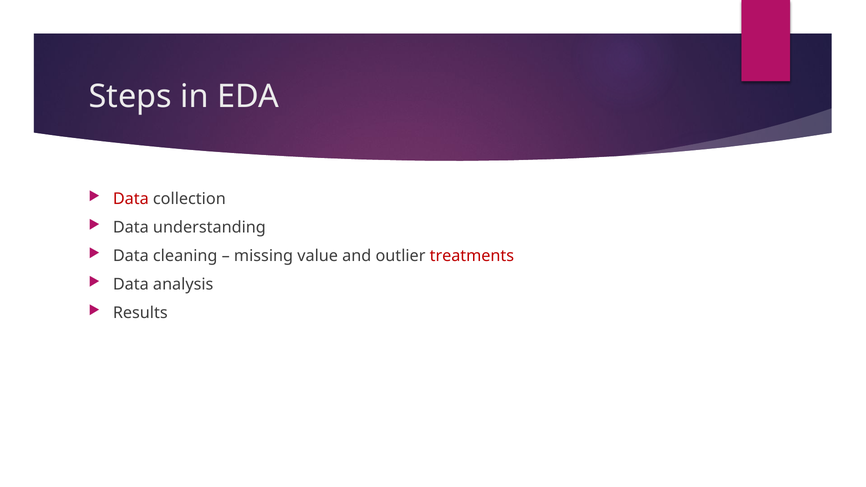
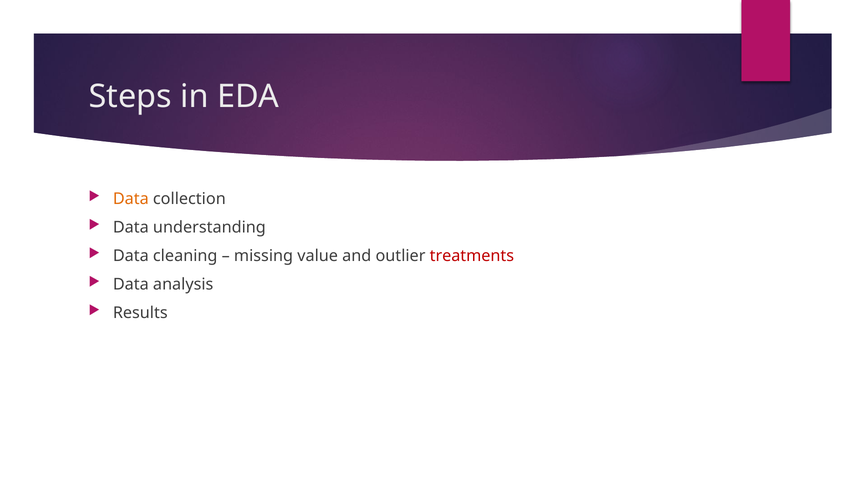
Data at (131, 199) colour: red -> orange
